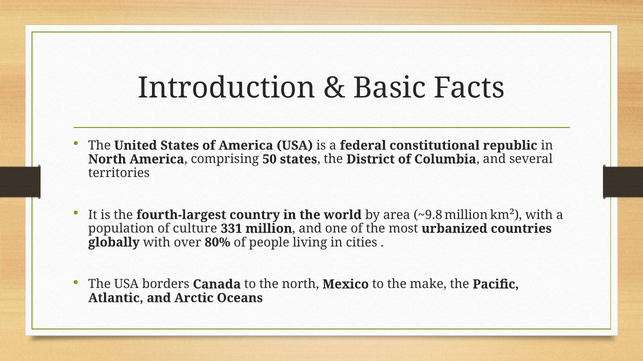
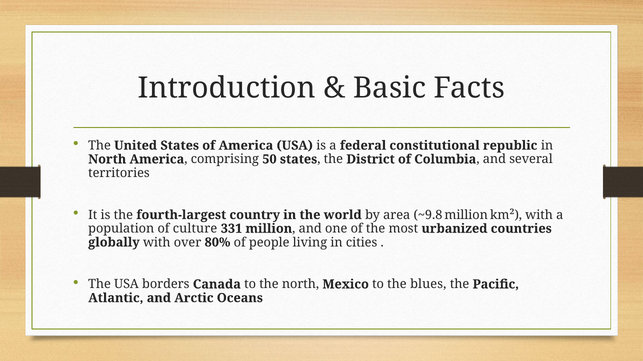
make: make -> blues
